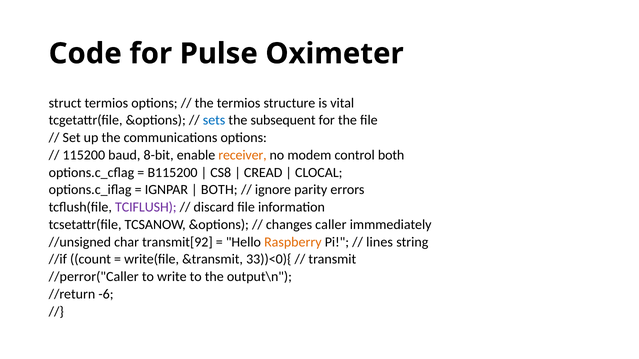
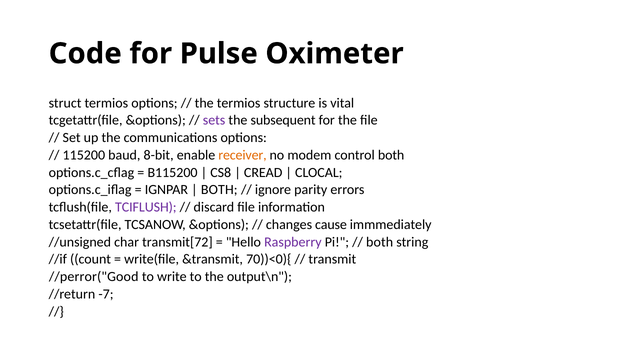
sets colour: blue -> purple
caller: caller -> cause
transmit[92: transmit[92 -> transmit[72
Raspberry colour: orange -> purple
lines at (380, 242): lines -> both
33))<0){: 33))<0){ -> 70))<0){
//perror("Caller: //perror("Caller -> //perror("Good
-6: -6 -> -7
